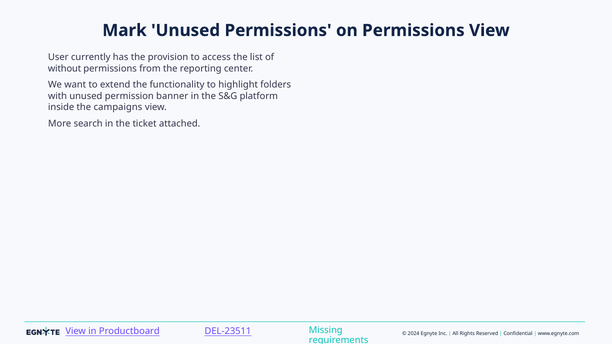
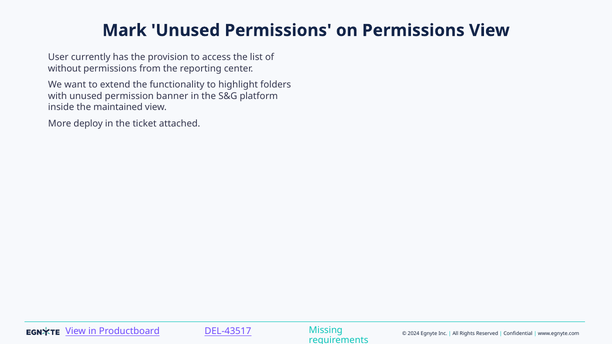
campaigns: campaigns -> maintained
search: search -> deploy
DEL-23511: DEL-23511 -> DEL-43517
